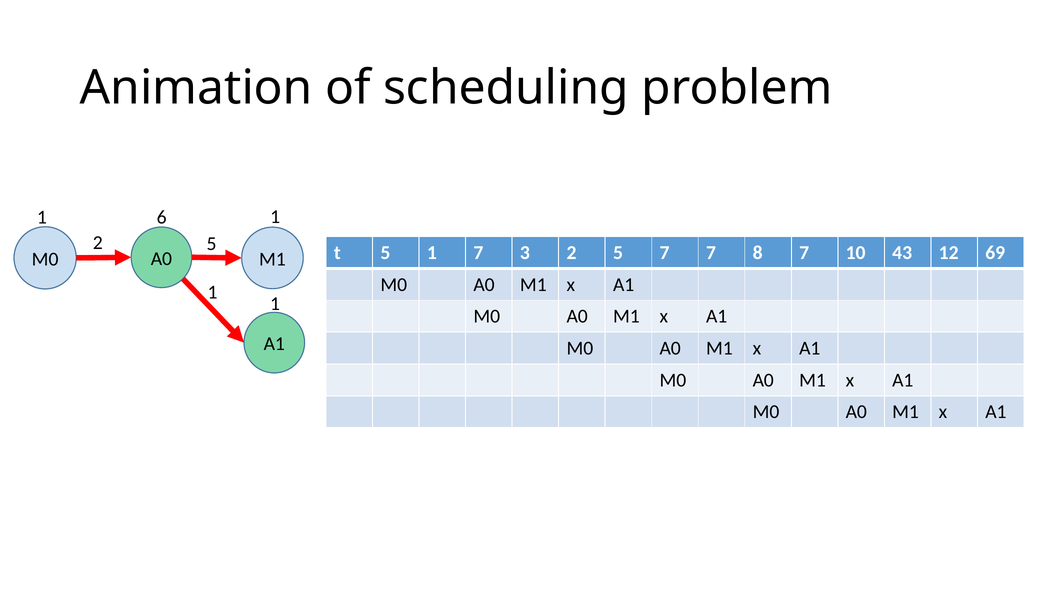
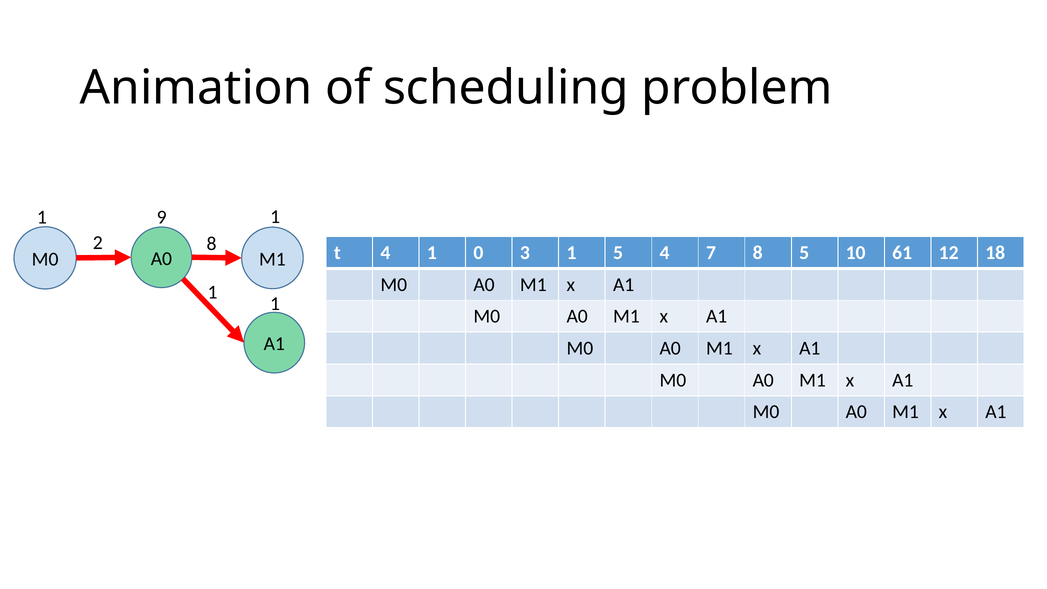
6: 6 -> 9
5 at (212, 244): 5 -> 8
t 5: 5 -> 4
1 7: 7 -> 0
3 2: 2 -> 1
5 7: 7 -> 4
8 7: 7 -> 5
43: 43 -> 61
69: 69 -> 18
